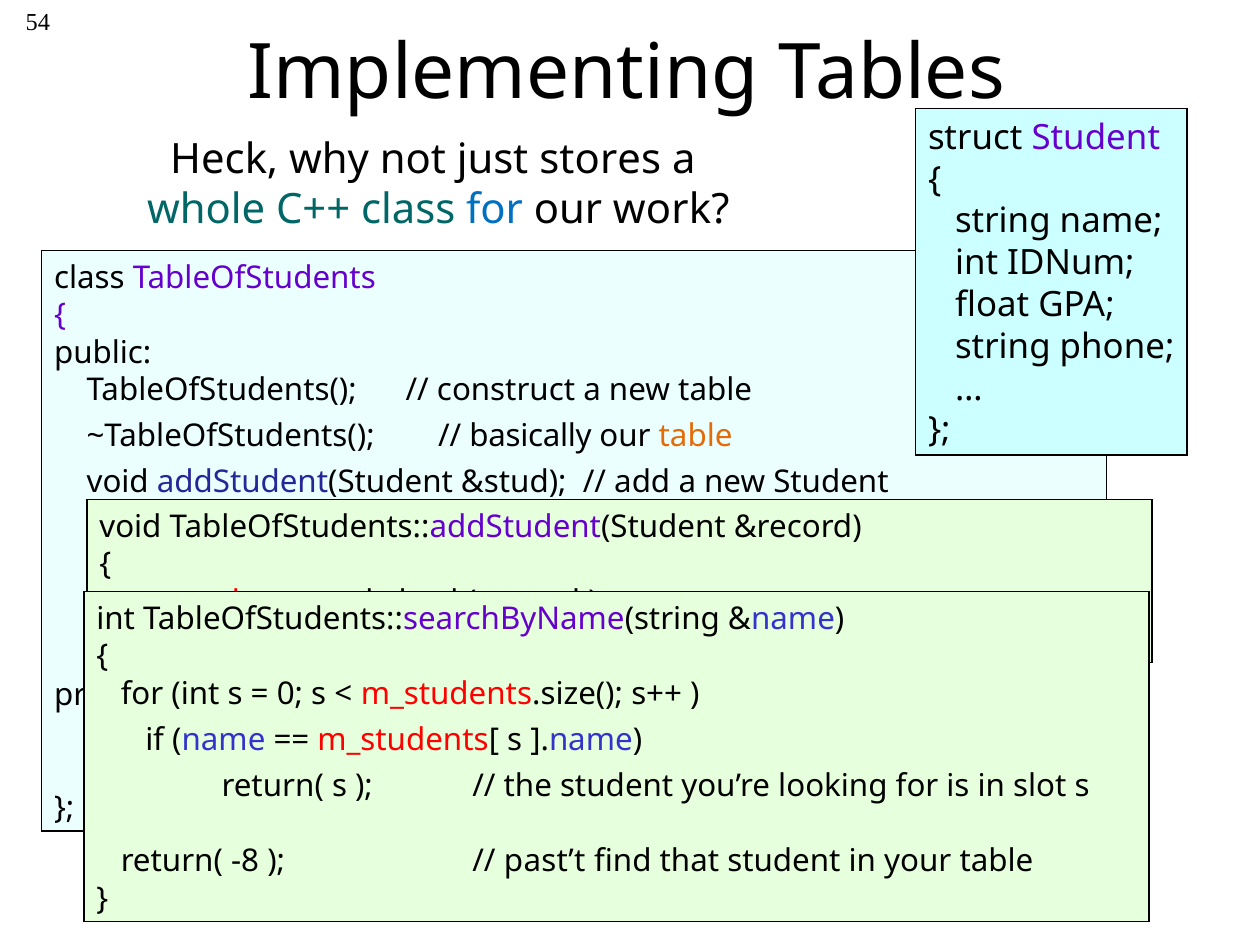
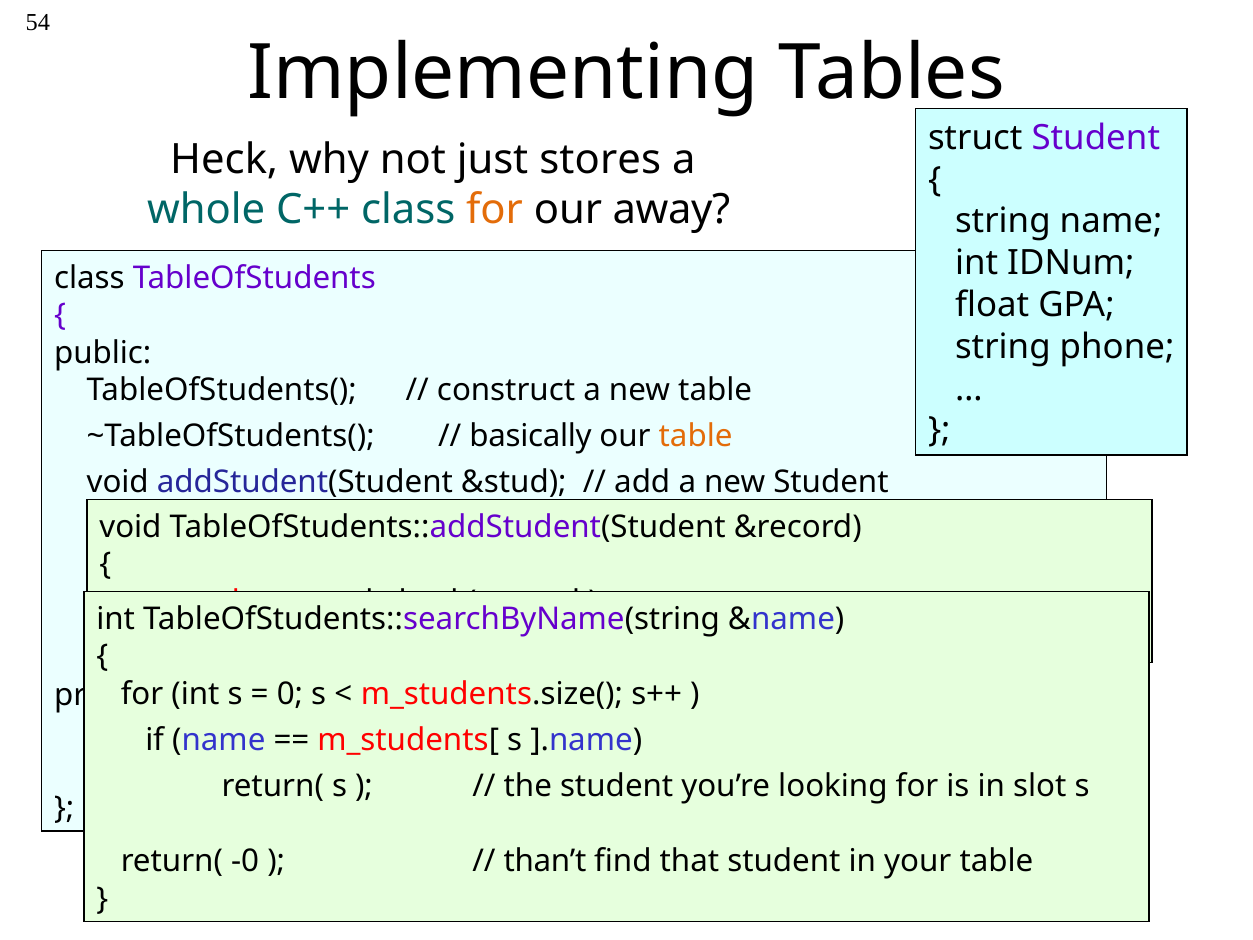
for at (495, 210) colour: blue -> orange
work: work -> away
-8: -8 -> -0
past’t: past’t -> than’t
